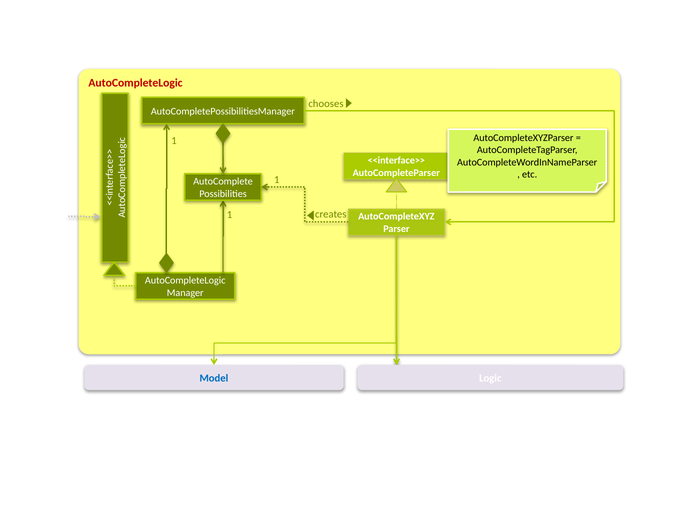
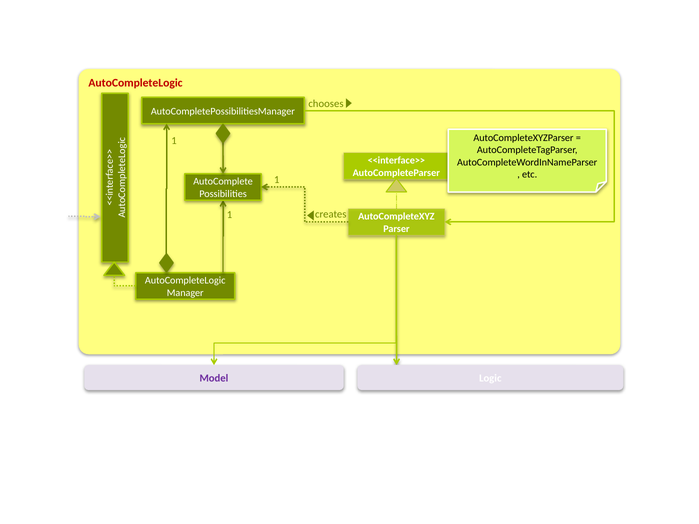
Model colour: blue -> purple
